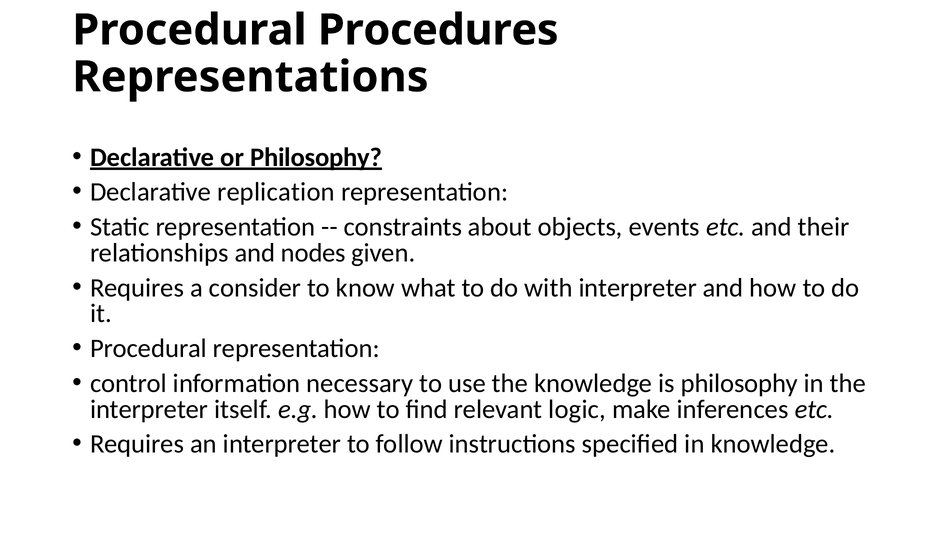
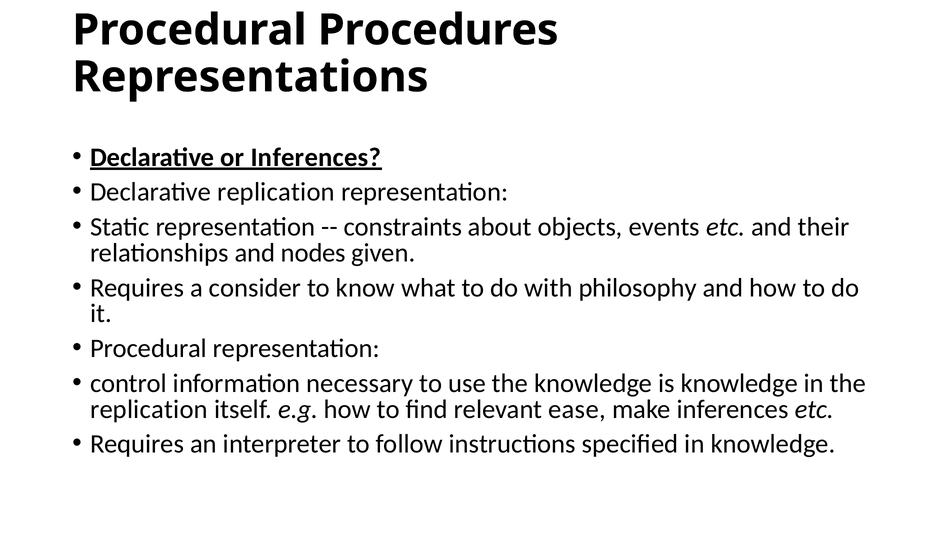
or Philosophy: Philosophy -> Inferences
with interpreter: interpreter -> philosophy
is philosophy: philosophy -> knowledge
interpreter at (149, 409): interpreter -> replication
logic: logic -> ease
